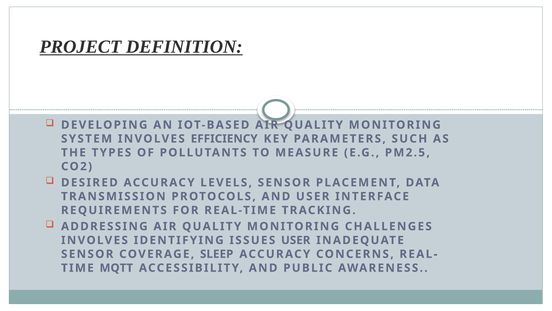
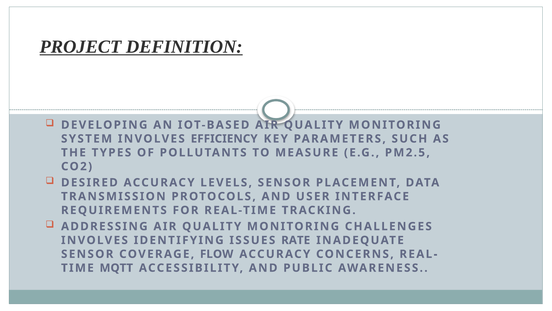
ISSUES USER: USER -> RATE
SLEEP: SLEEP -> FLOW
